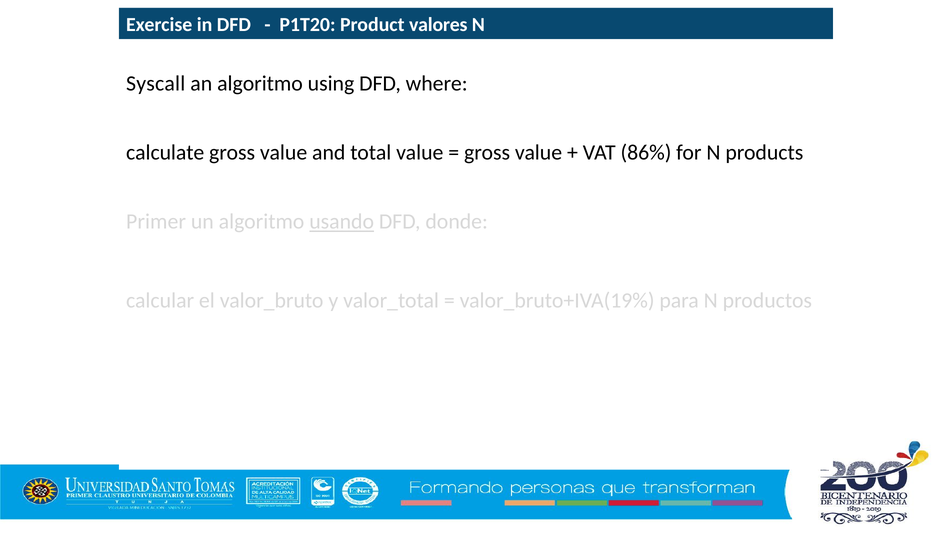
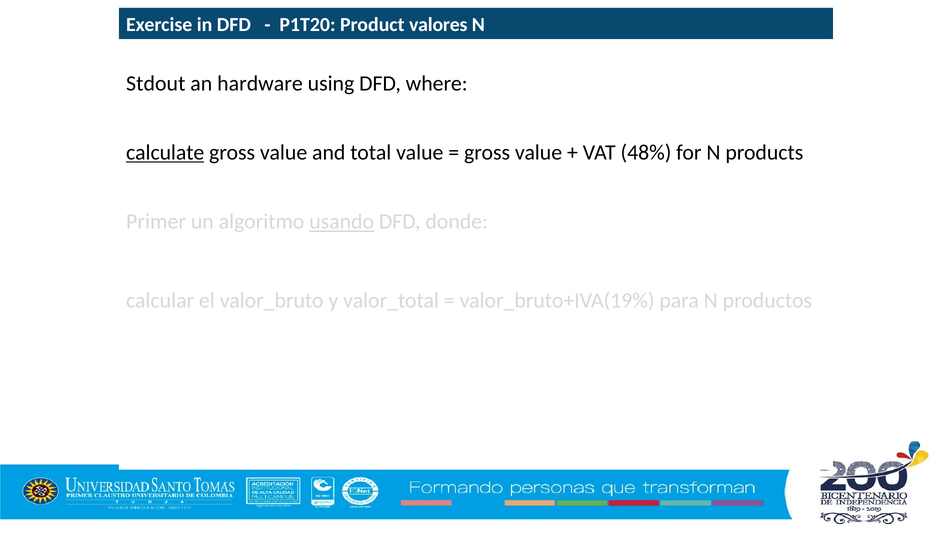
Syscall: Syscall -> Stdout
an algoritmo: algoritmo -> hardware
calculate underline: none -> present
86%: 86% -> 48%
